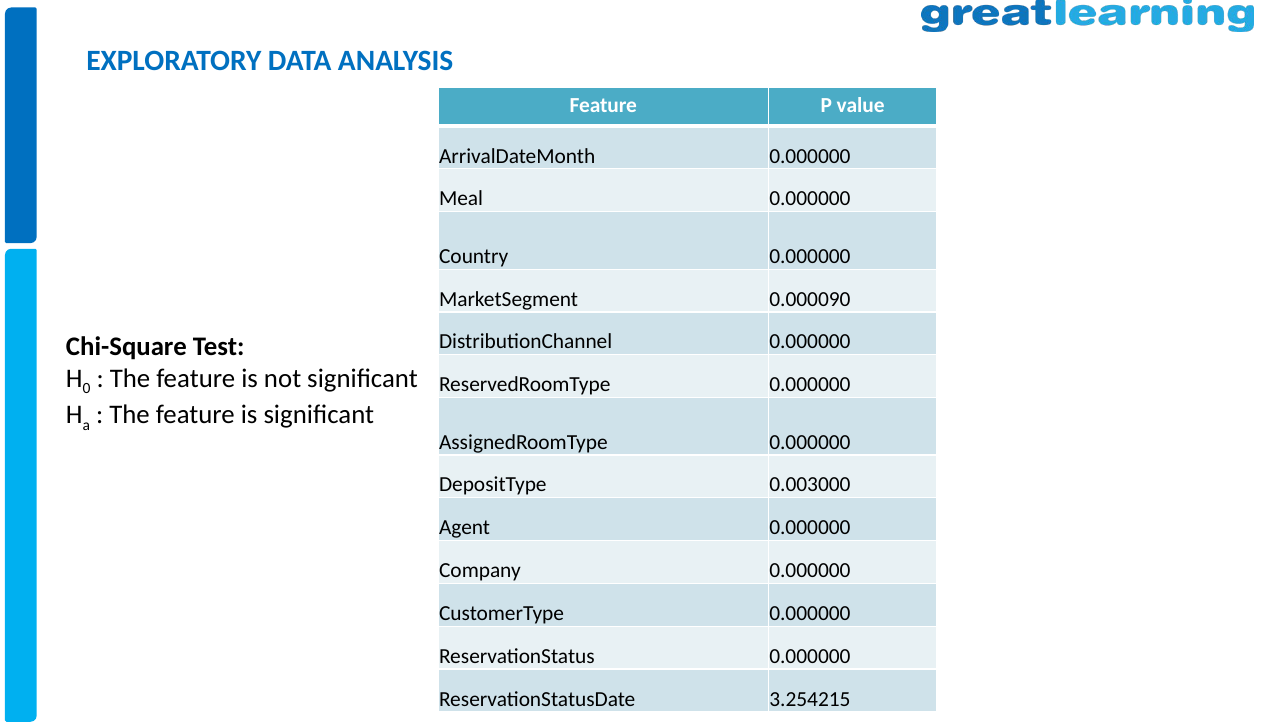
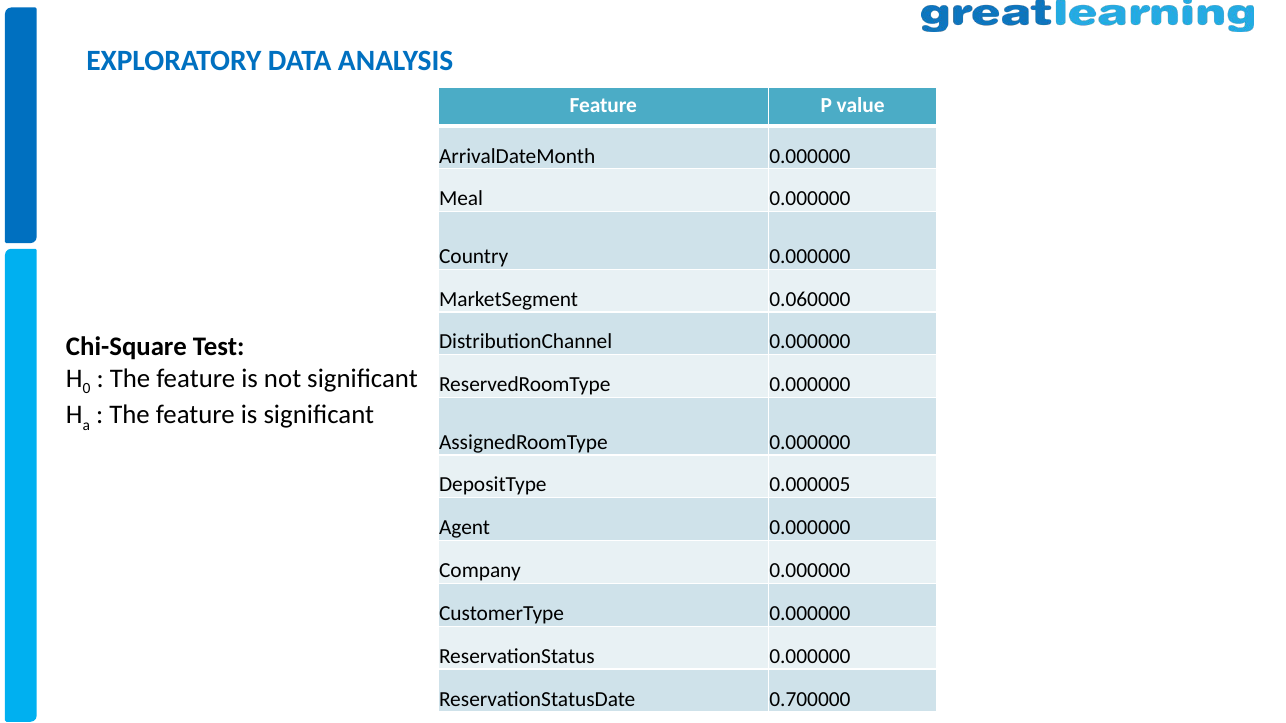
0.000090: 0.000090 -> 0.060000
0.003000: 0.003000 -> 0.000005
3.254215: 3.254215 -> 0.700000
